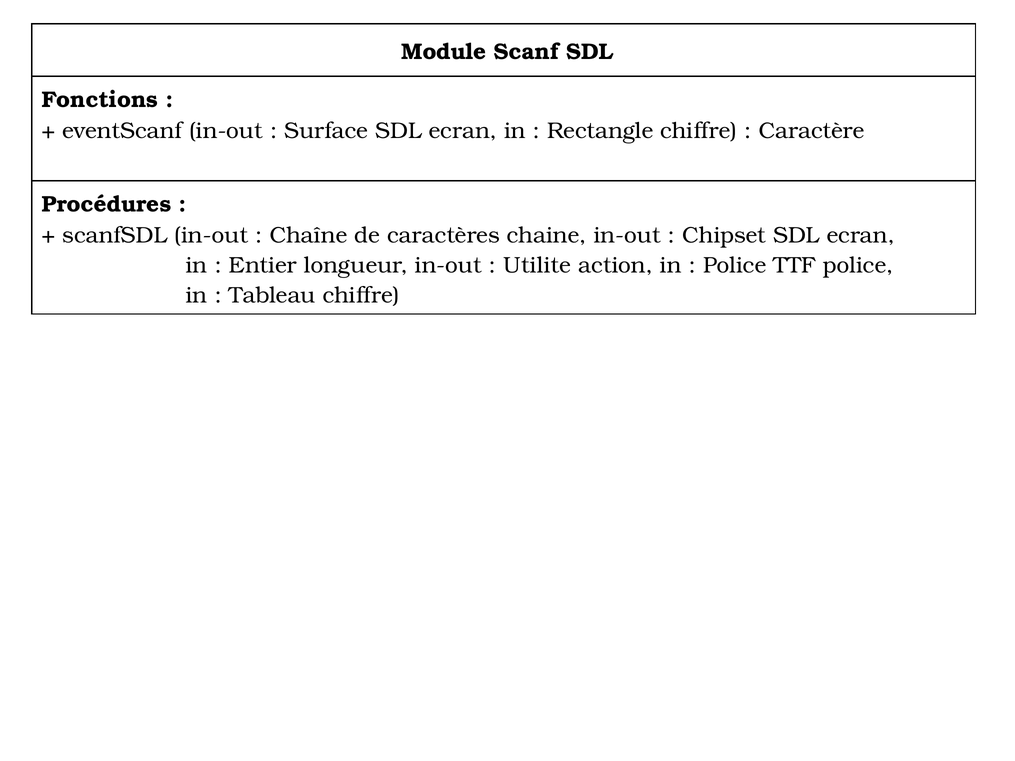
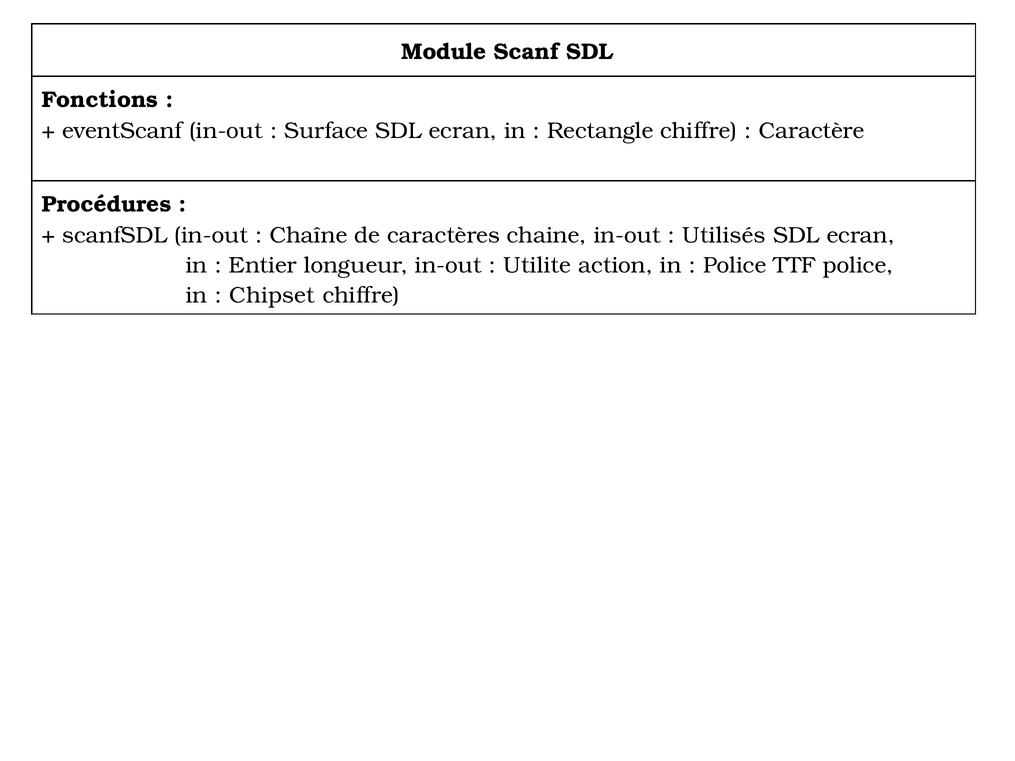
Chipset: Chipset -> Utilisés
Tableau: Tableau -> Chipset
